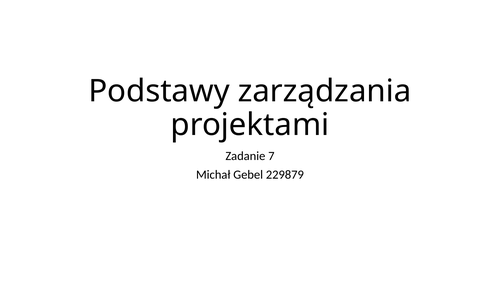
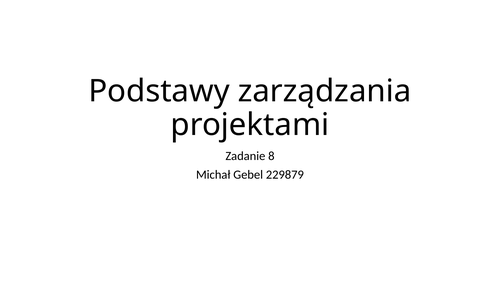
7: 7 -> 8
